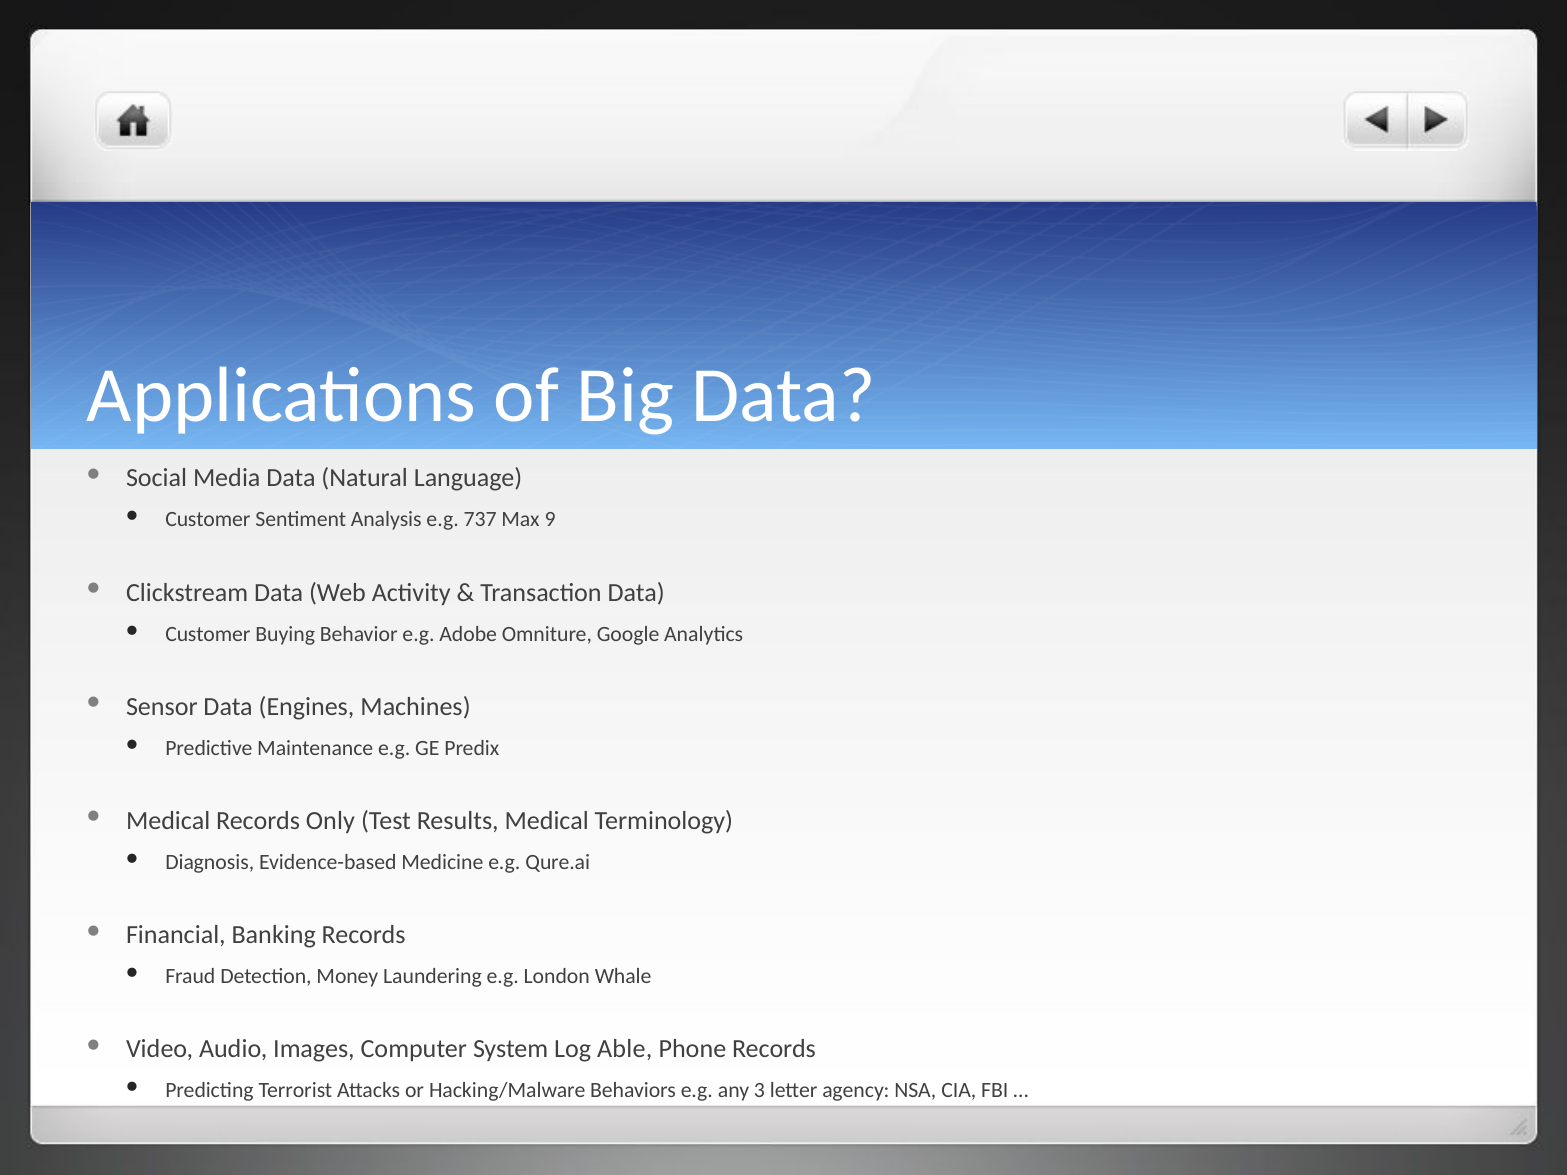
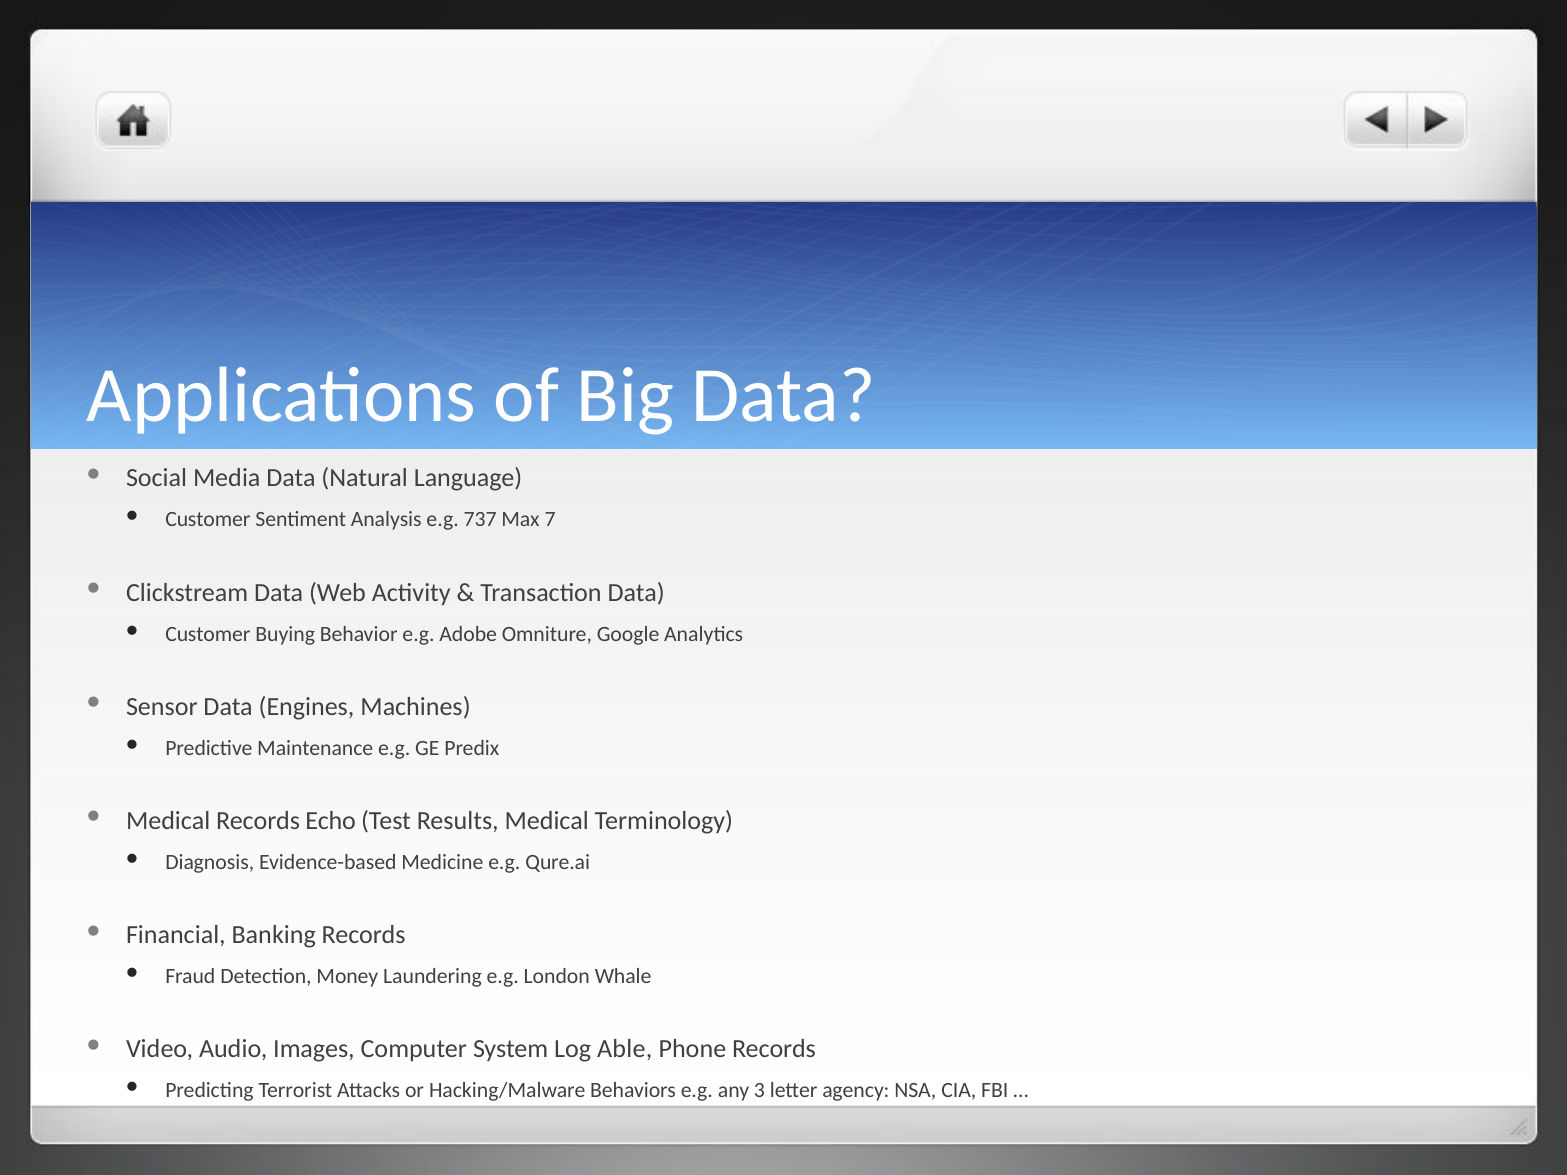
9: 9 -> 7
Only: Only -> Echo
